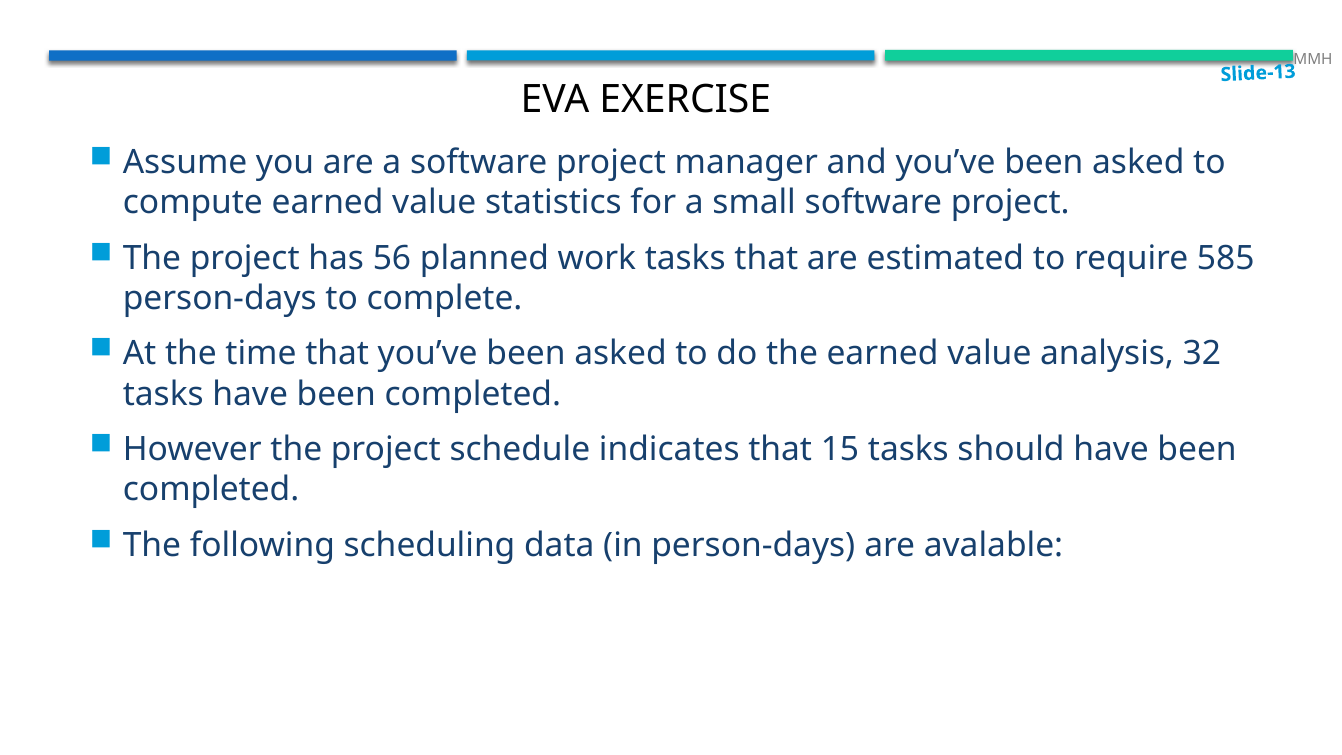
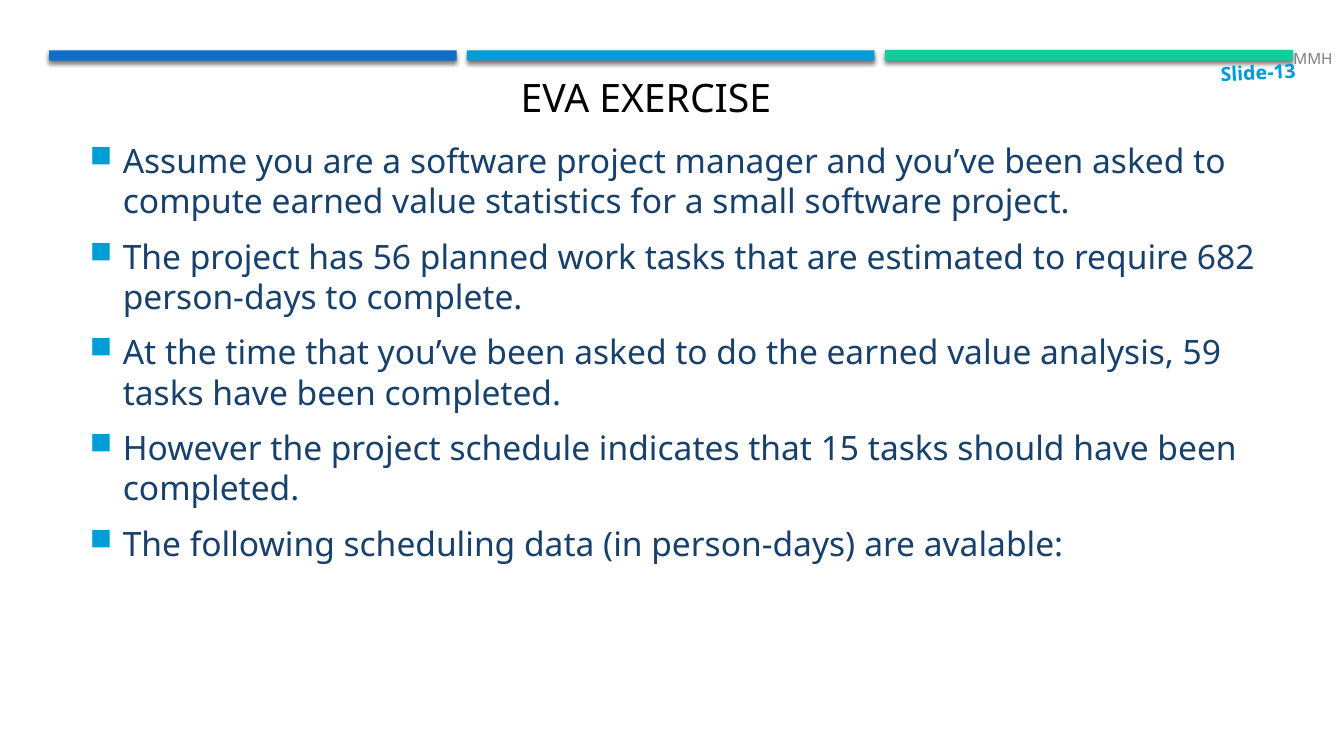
585: 585 -> 682
32: 32 -> 59
